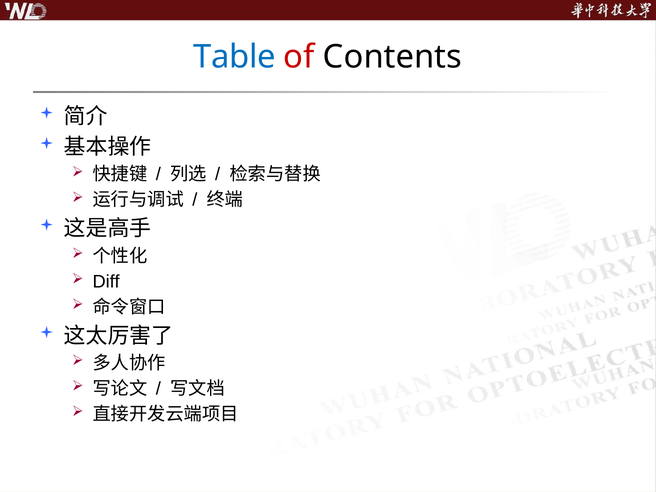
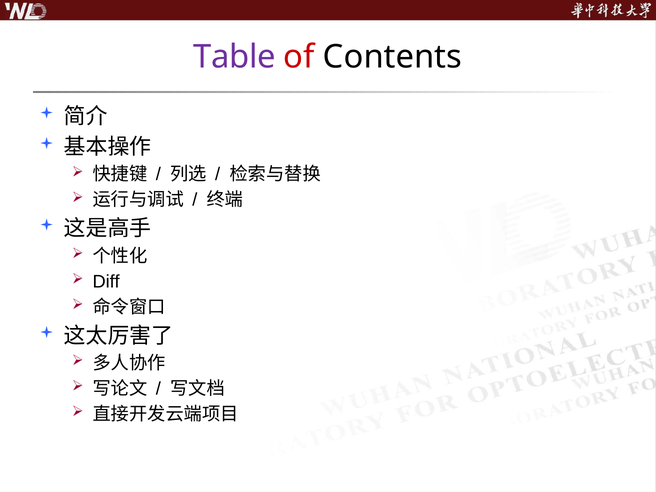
Table colour: blue -> purple
